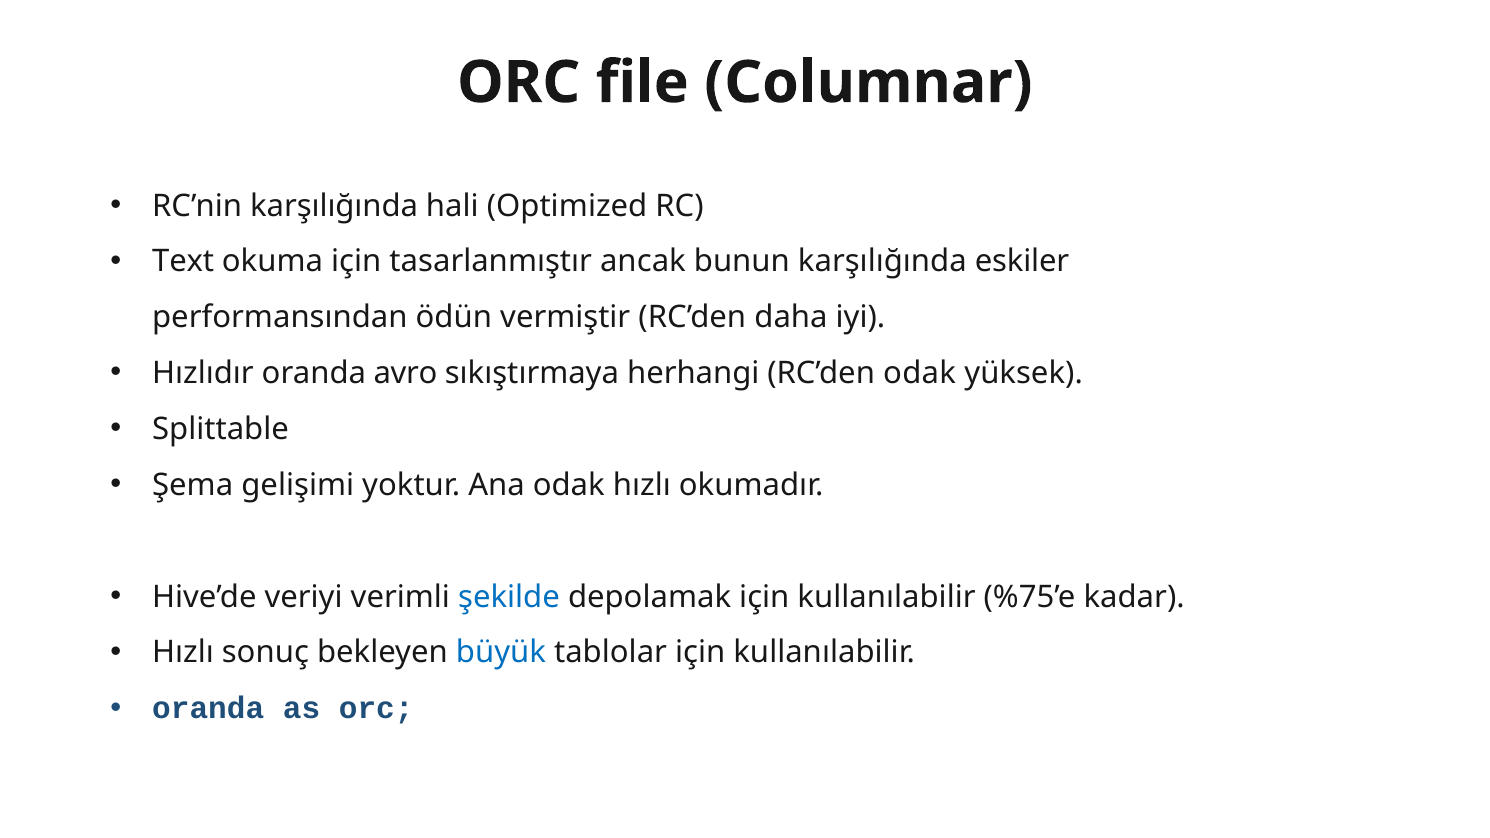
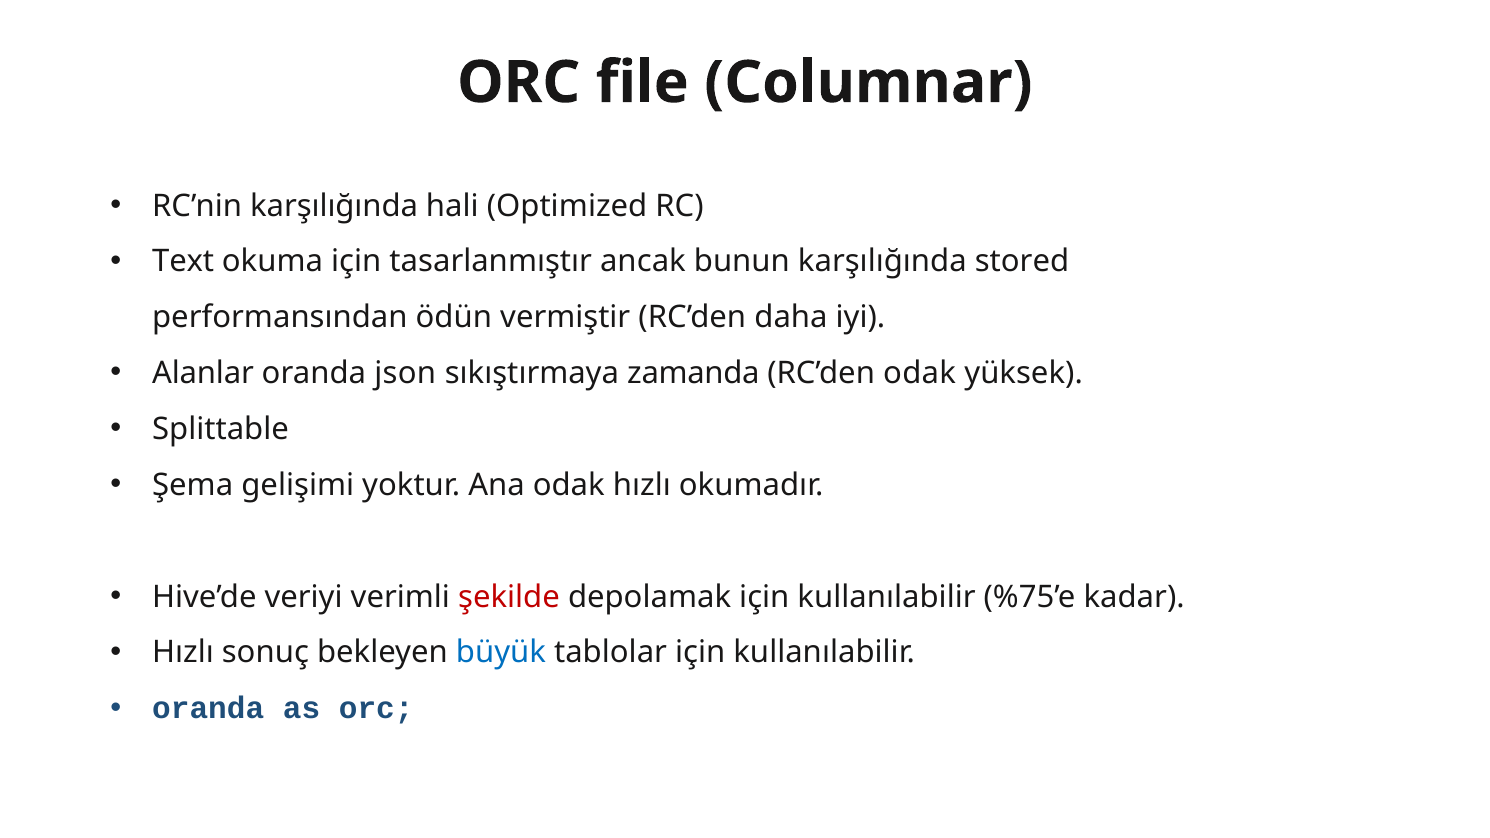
eskiler: eskiler -> stored
Hızlıdır: Hızlıdır -> Alanlar
avro: avro -> json
herhangi: herhangi -> zamanda
şekilde colour: blue -> red
